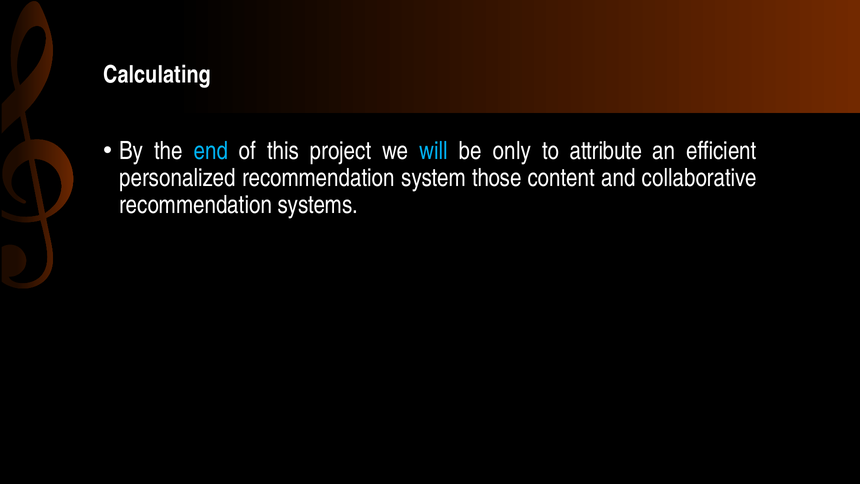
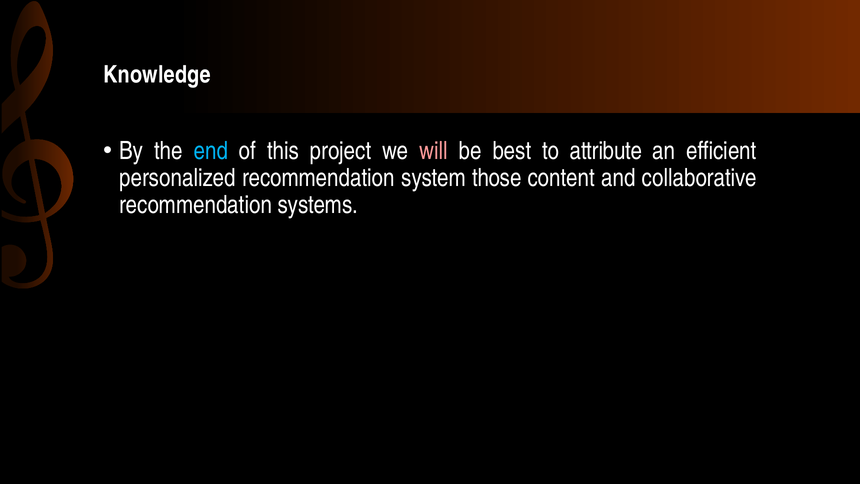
Calculating: Calculating -> Knowledge
will colour: light blue -> pink
only: only -> best
